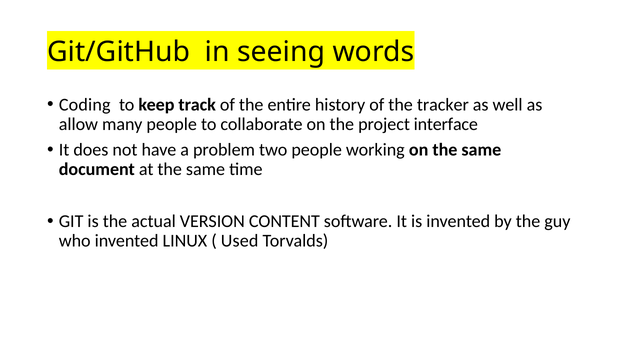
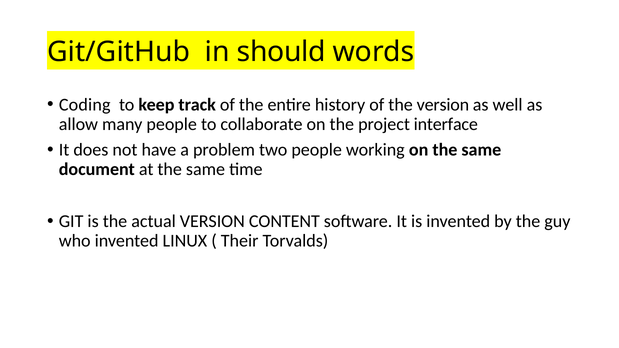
seeing: seeing -> should
the tracker: tracker -> version
Used: Used -> Their
